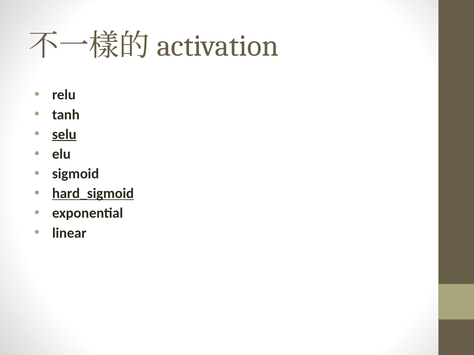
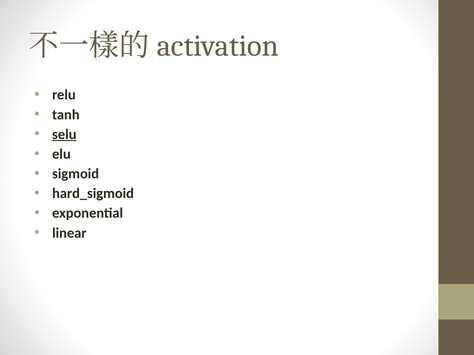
hard_sigmoid underline: present -> none
